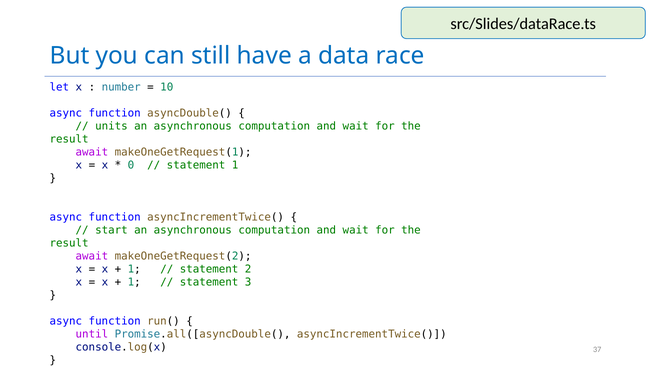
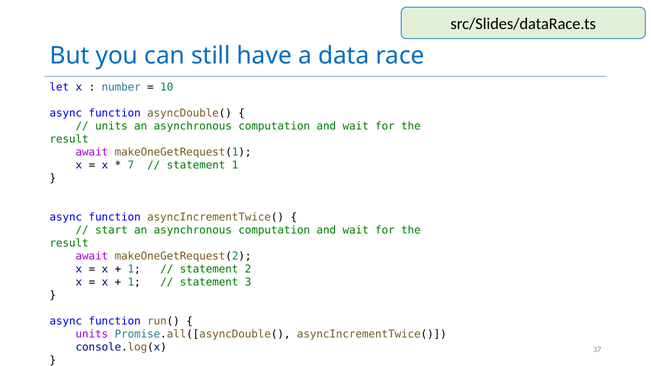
0: 0 -> 7
until at (92, 334): until -> units
